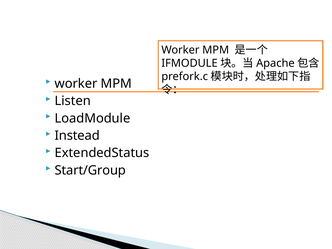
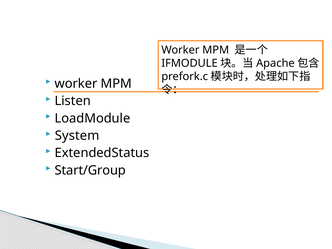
Instead: Instead -> System
